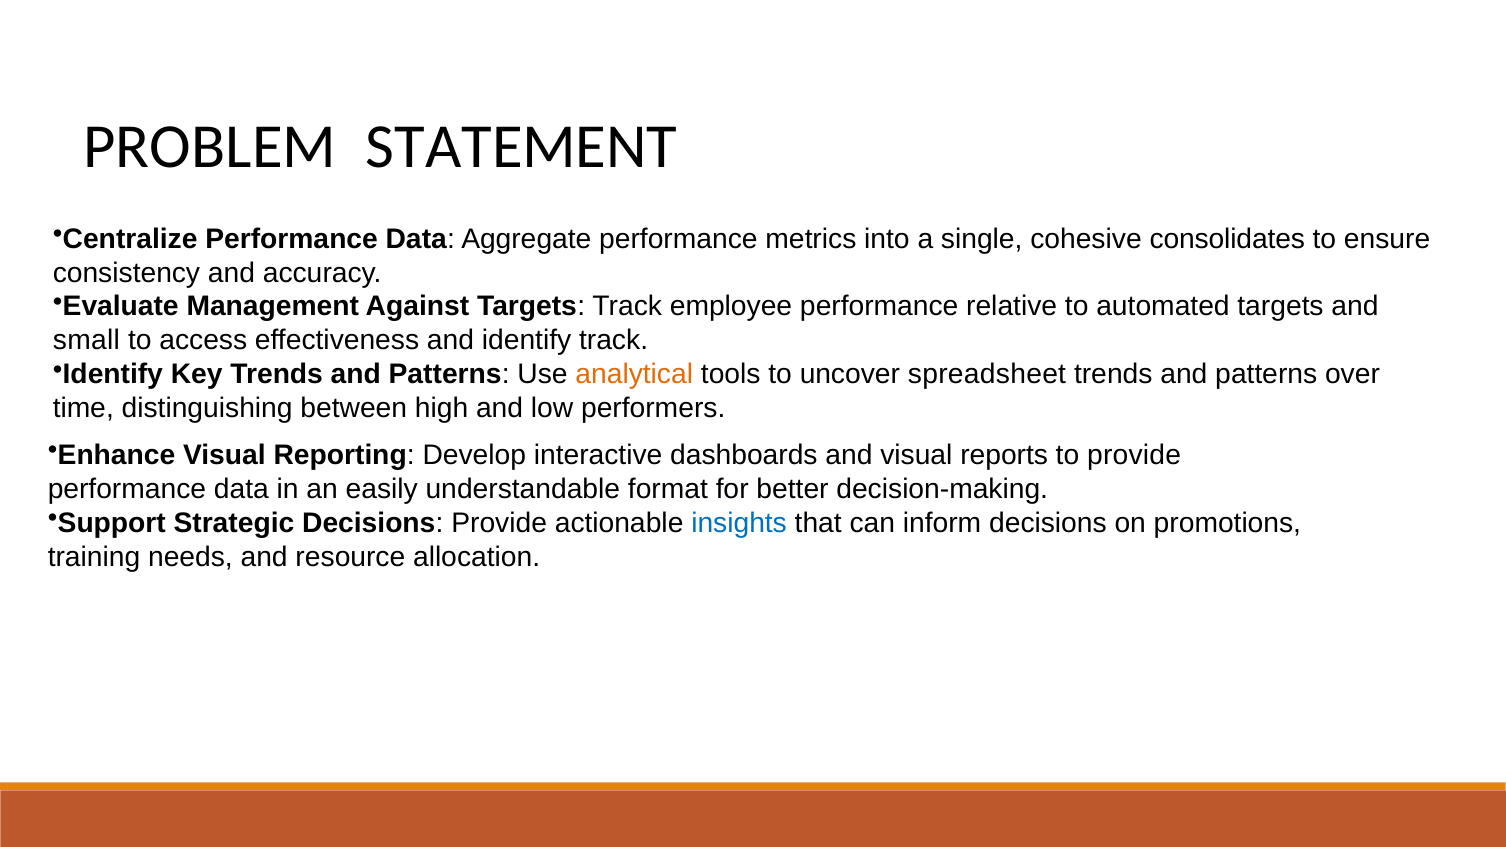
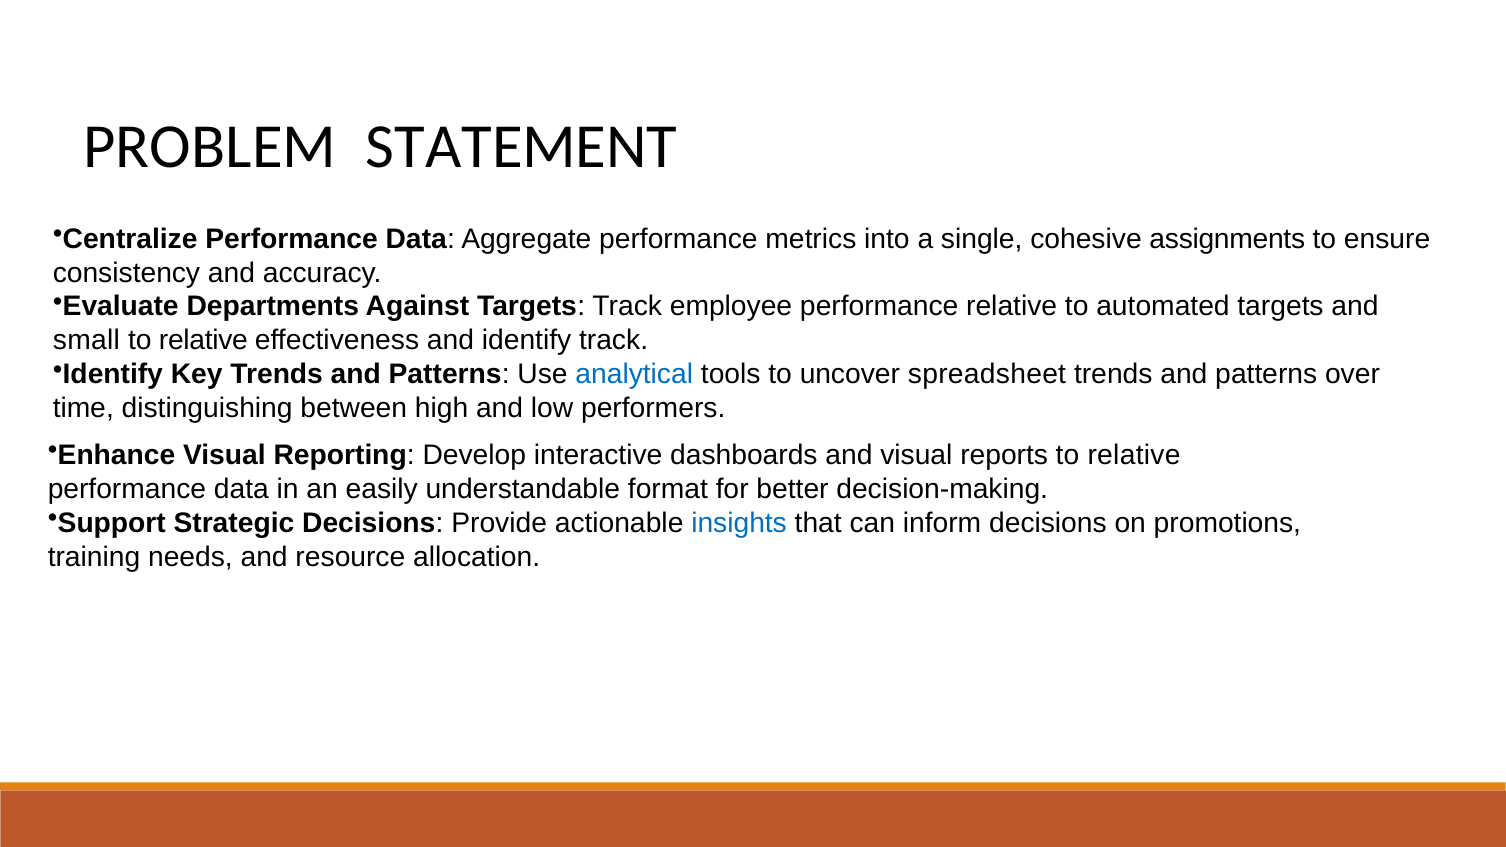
consolidates: consolidates -> assignments
Management: Management -> Departments
access at (203, 341): access -> relative
analytical colour: orange -> blue
reports to provide: provide -> relative
